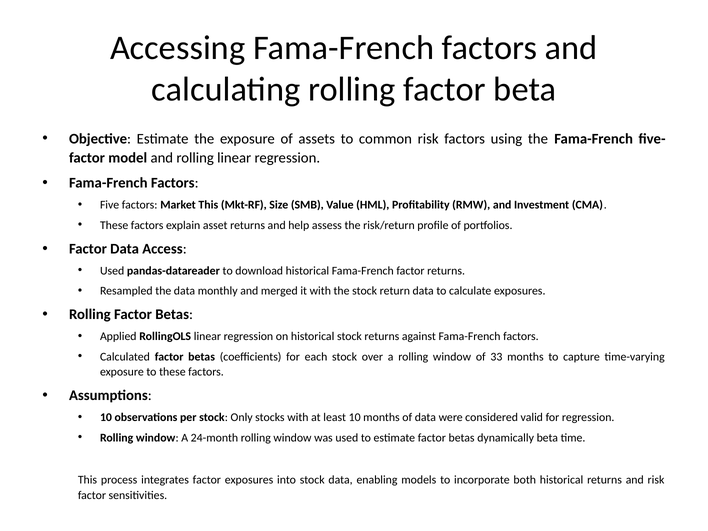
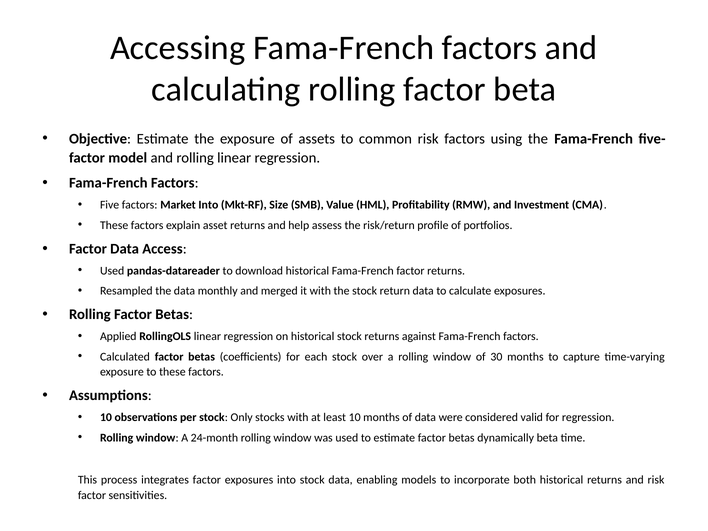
Market This: This -> Into
33: 33 -> 30
